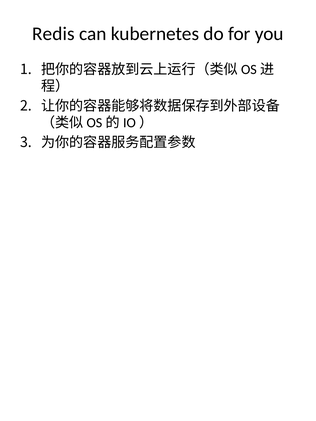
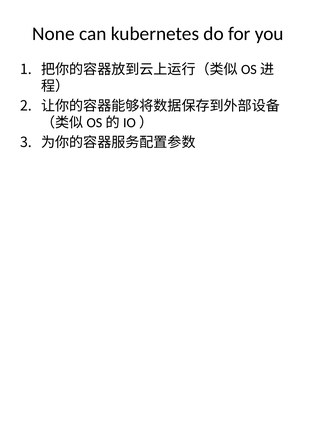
Redis: Redis -> None
